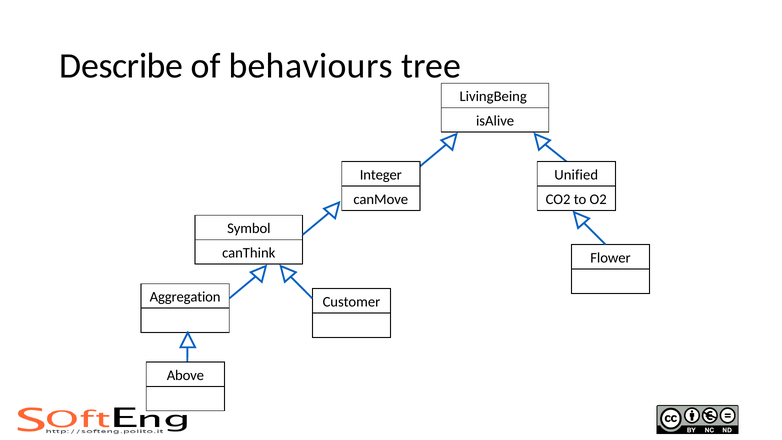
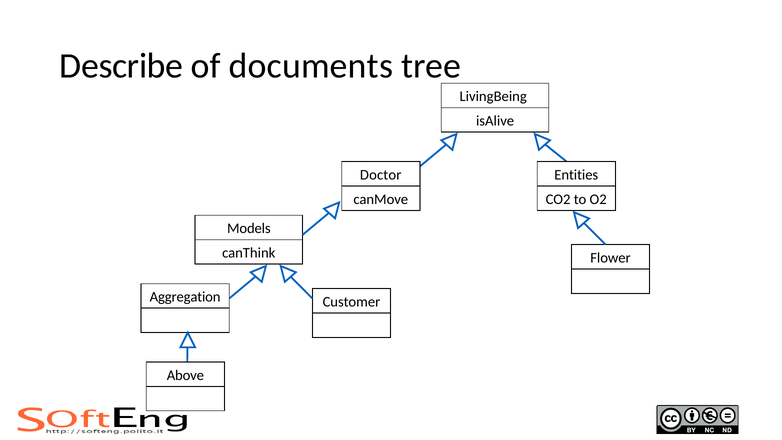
behaviours: behaviours -> documents
Integer: Integer -> Doctor
Unified: Unified -> Entities
Symbol: Symbol -> Models
